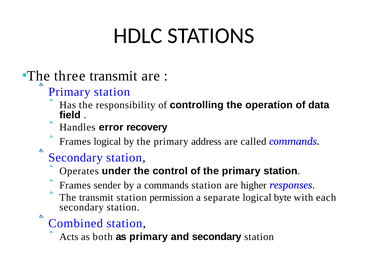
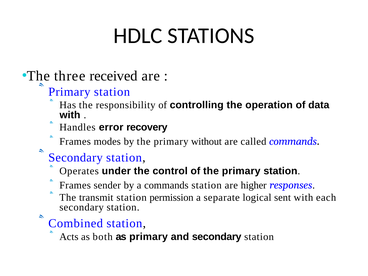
three transmit: transmit -> received
field at (70, 115): field -> with
Frames logical: logical -> modes
address: address -> without
byte: byte -> sent
